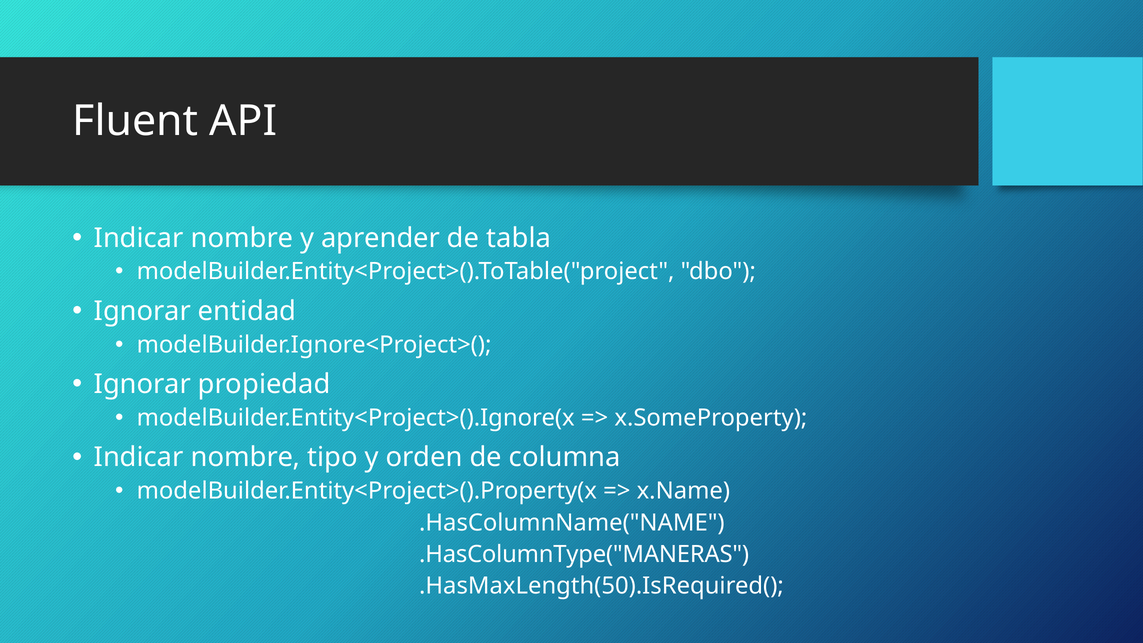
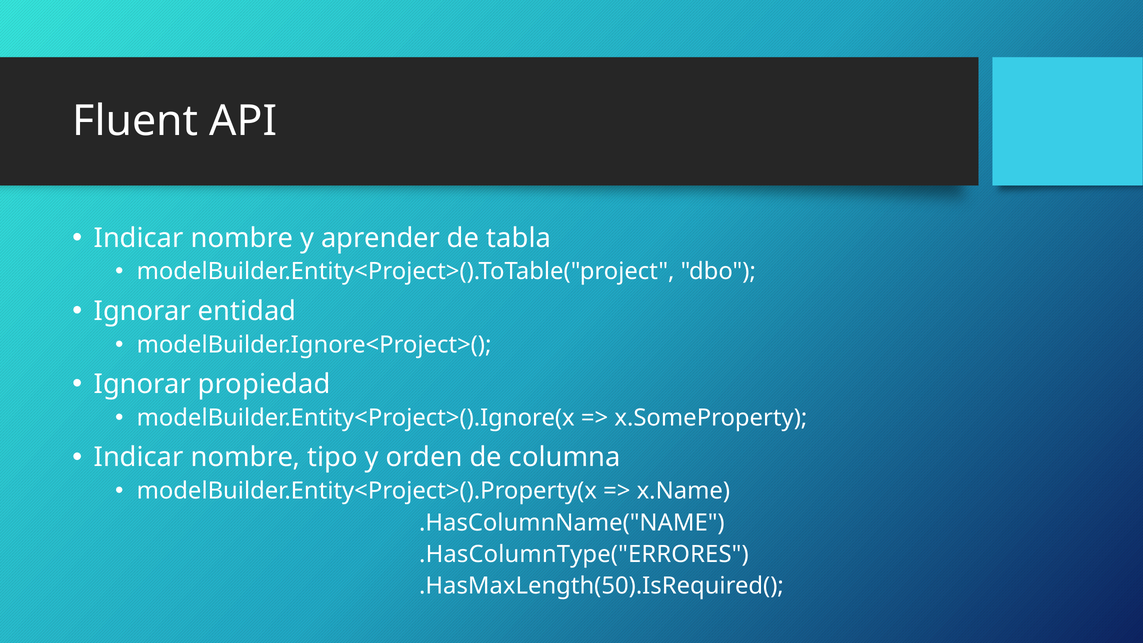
.HasColumnType("MANERAS: .HasColumnType("MANERAS -> .HasColumnType("ERRORES
